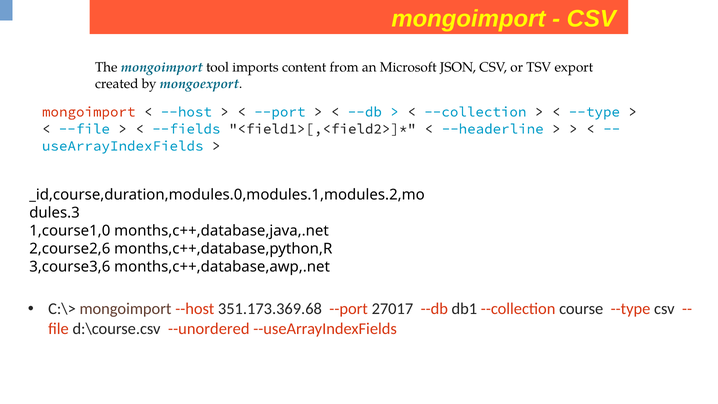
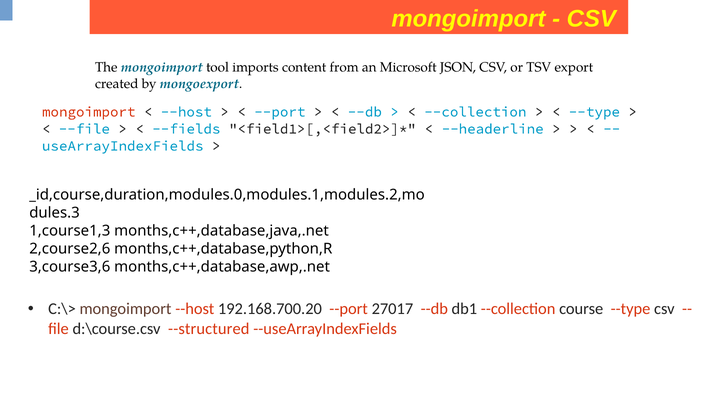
1,course1,0: 1,course1,0 -> 1,course1,3
351.173.369.68: 351.173.369.68 -> 192.168.700.20
--unordered: --unordered -> --structured
